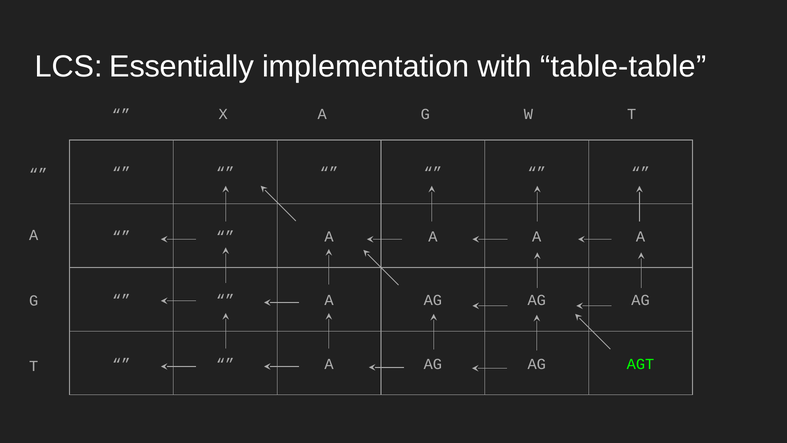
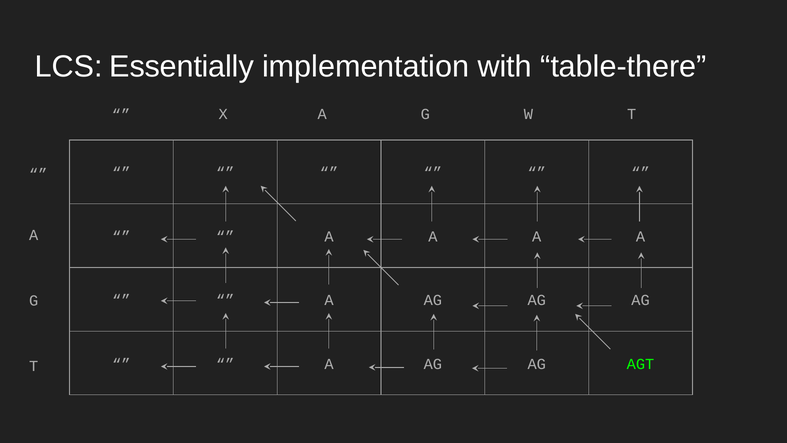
table-table: table-table -> table-there
